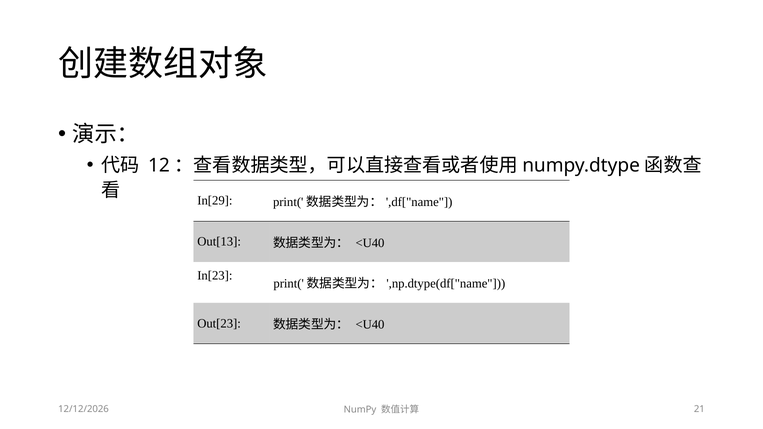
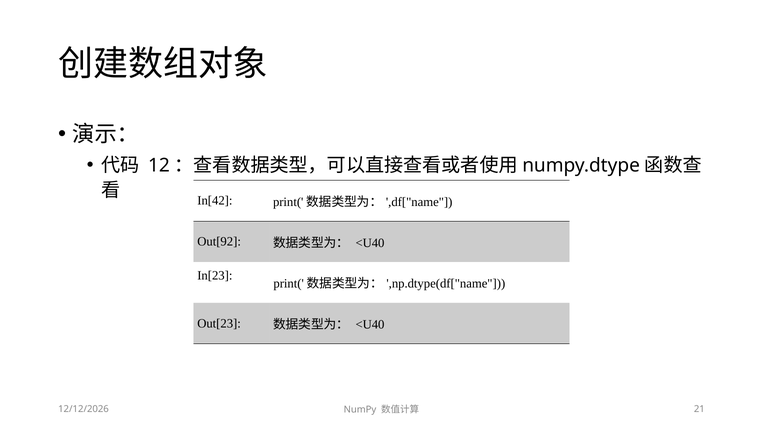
In[29: In[29 -> In[42
Out[13: Out[13 -> Out[92
